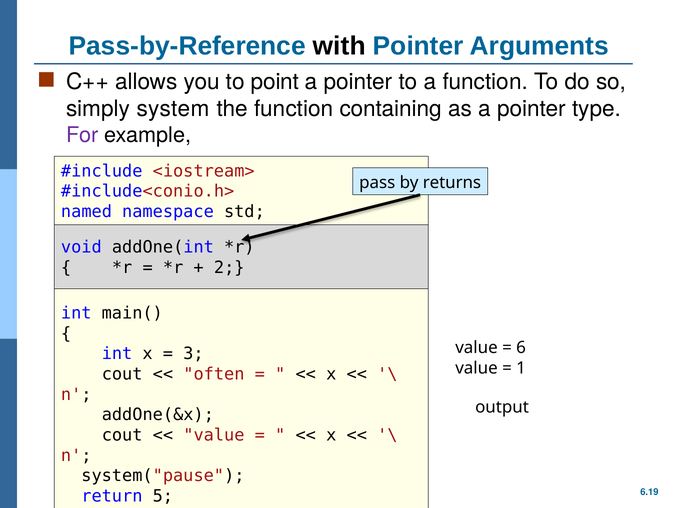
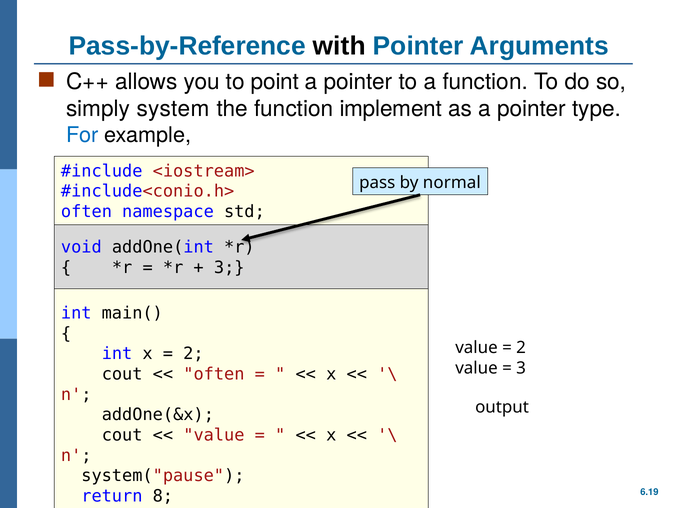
containing: containing -> implement
For colour: purple -> blue
returns: returns -> normal
named at (86, 212): named -> often
2 at (229, 268): 2 -> 3
6 at (521, 348): 6 -> 2
3 at (193, 354): 3 -> 2
1 at (521, 368): 1 -> 3
5: 5 -> 8
